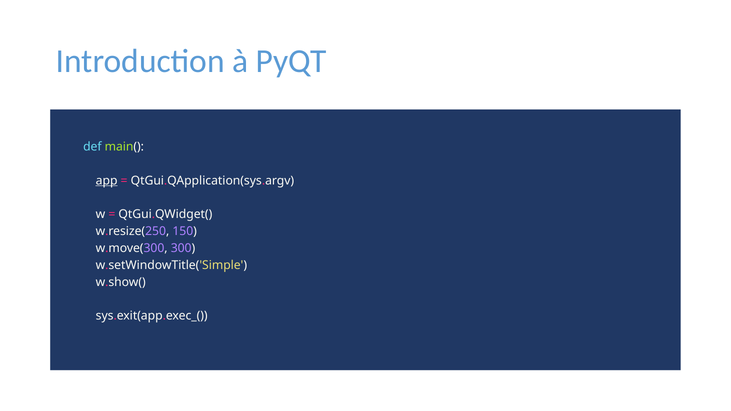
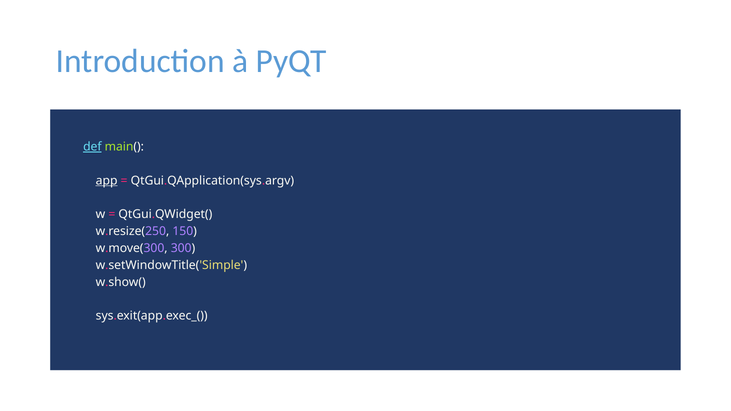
def underline: none -> present
